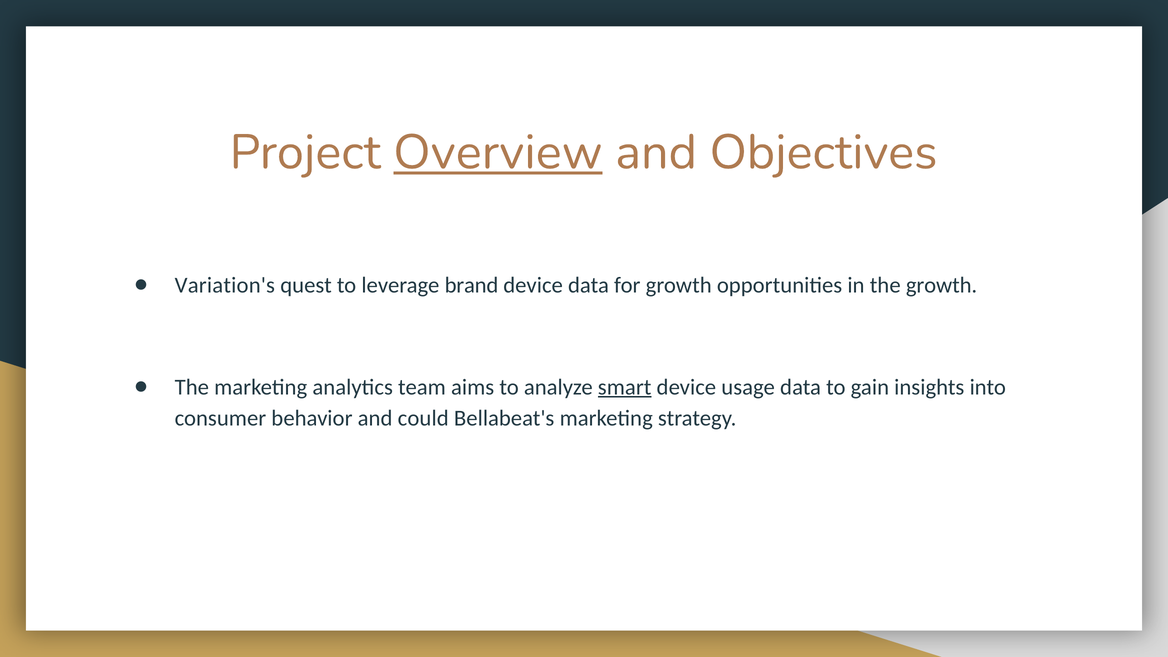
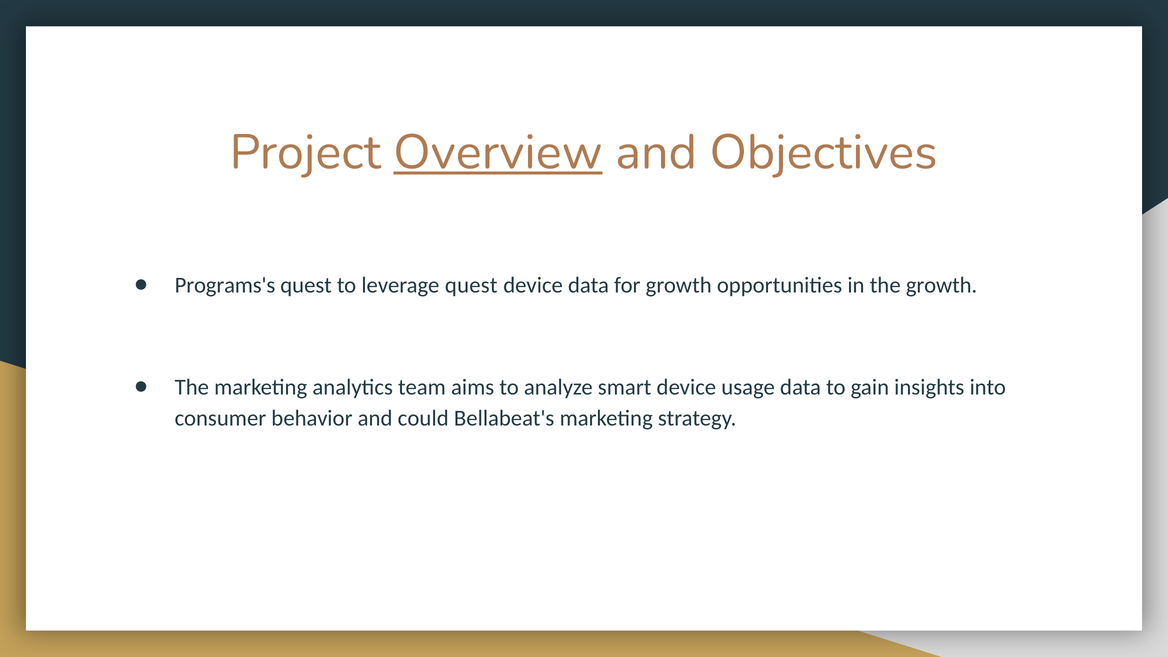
Variation's: Variation's -> Programs's
leverage brand: brand -> quest
smart underline: present -> none
